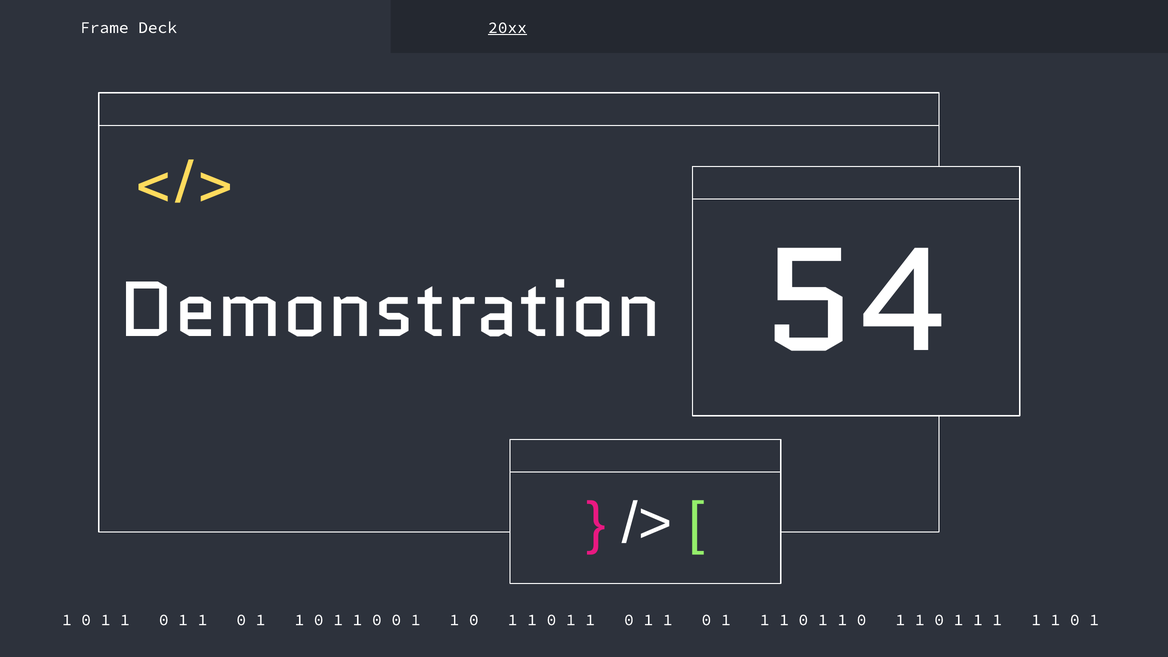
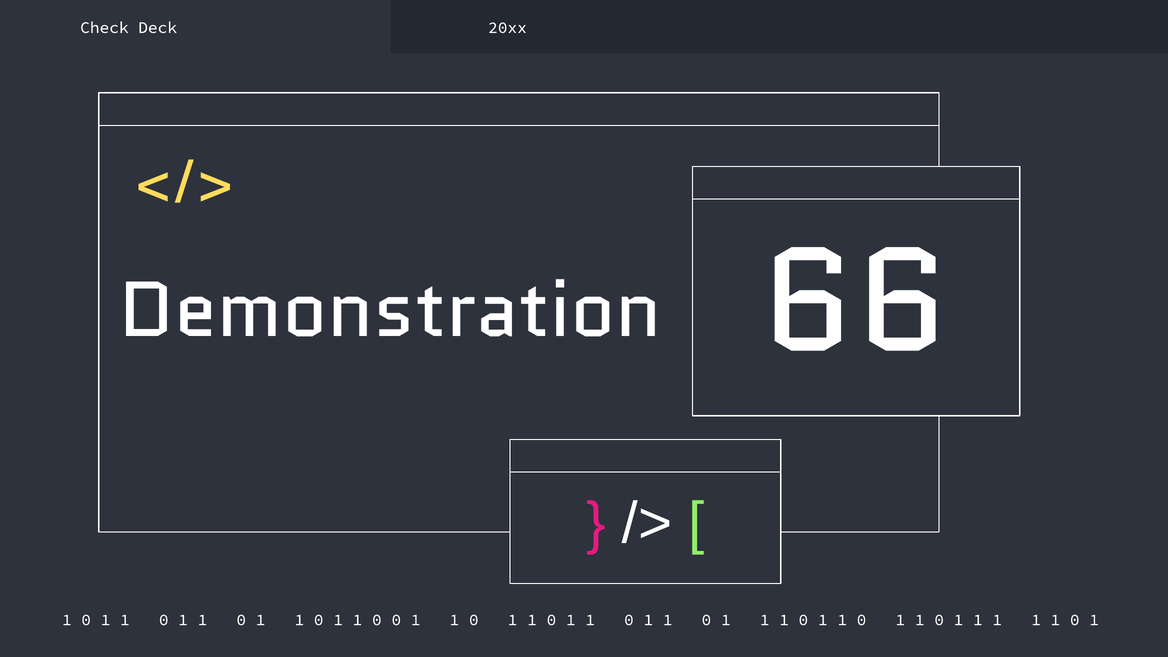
Frame: Frame -> Check
20xx underline: present -> none
54: 54 -> 66
